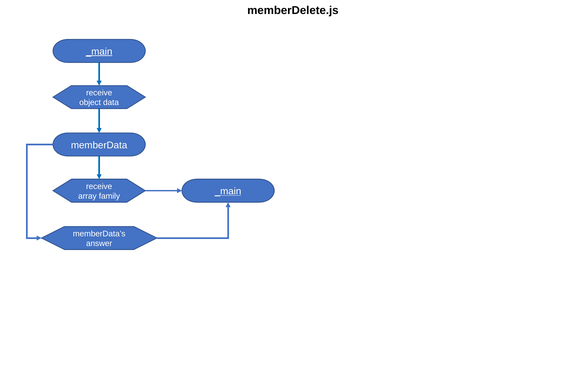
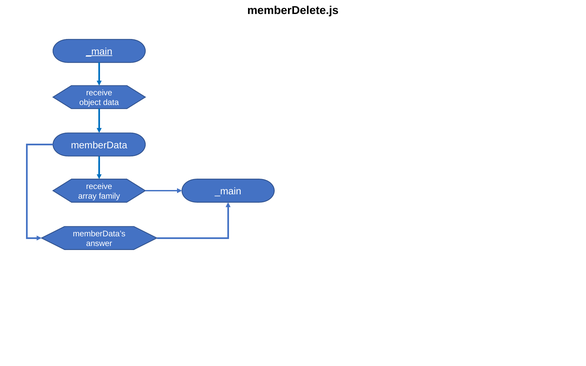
_main at (228, 191) underline: present -> none
